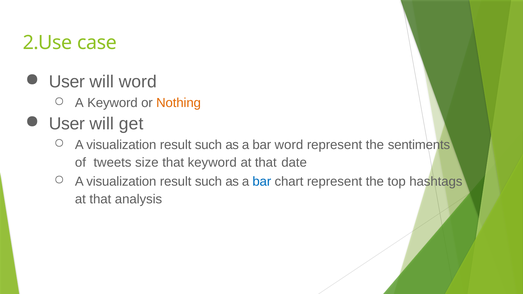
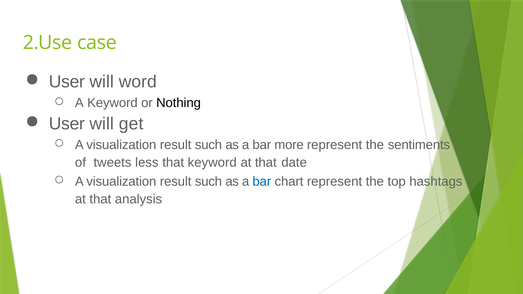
Nothing colour: orange -> black
bar word: word -> more
size: size -> less
